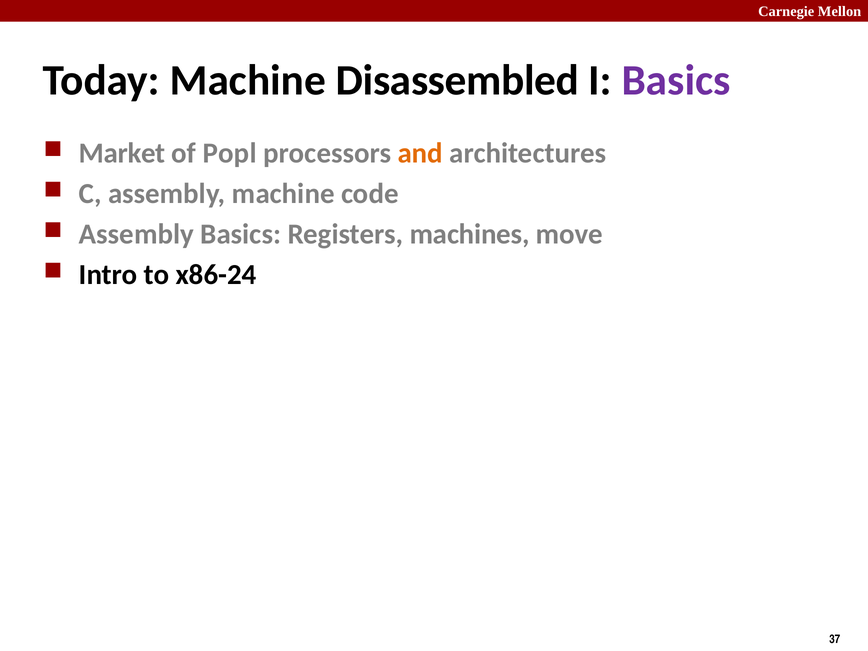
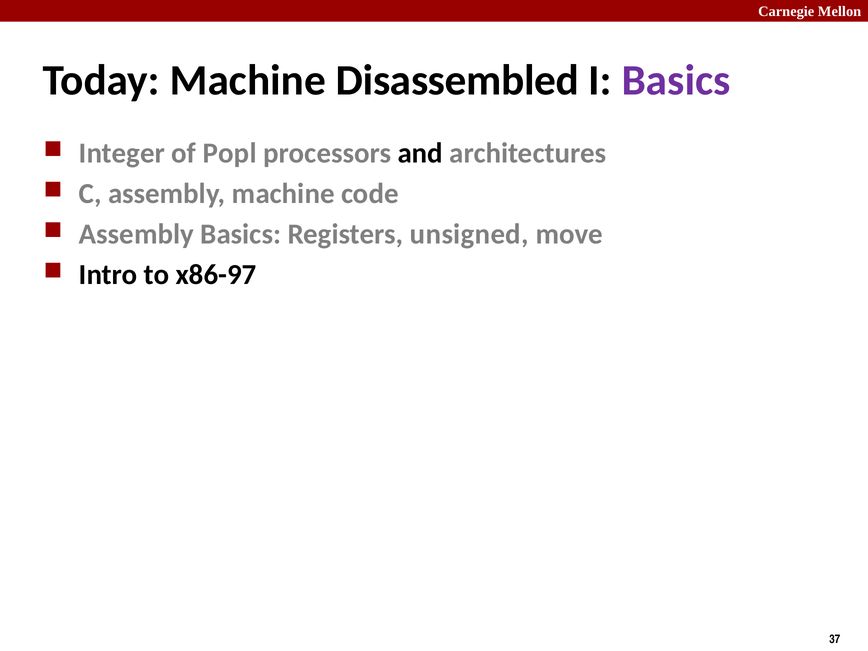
Market: Market -> Integer
and colour: orange -> black
machines: machines -> unsigned
x86-24: x86-24 -> x86-97
